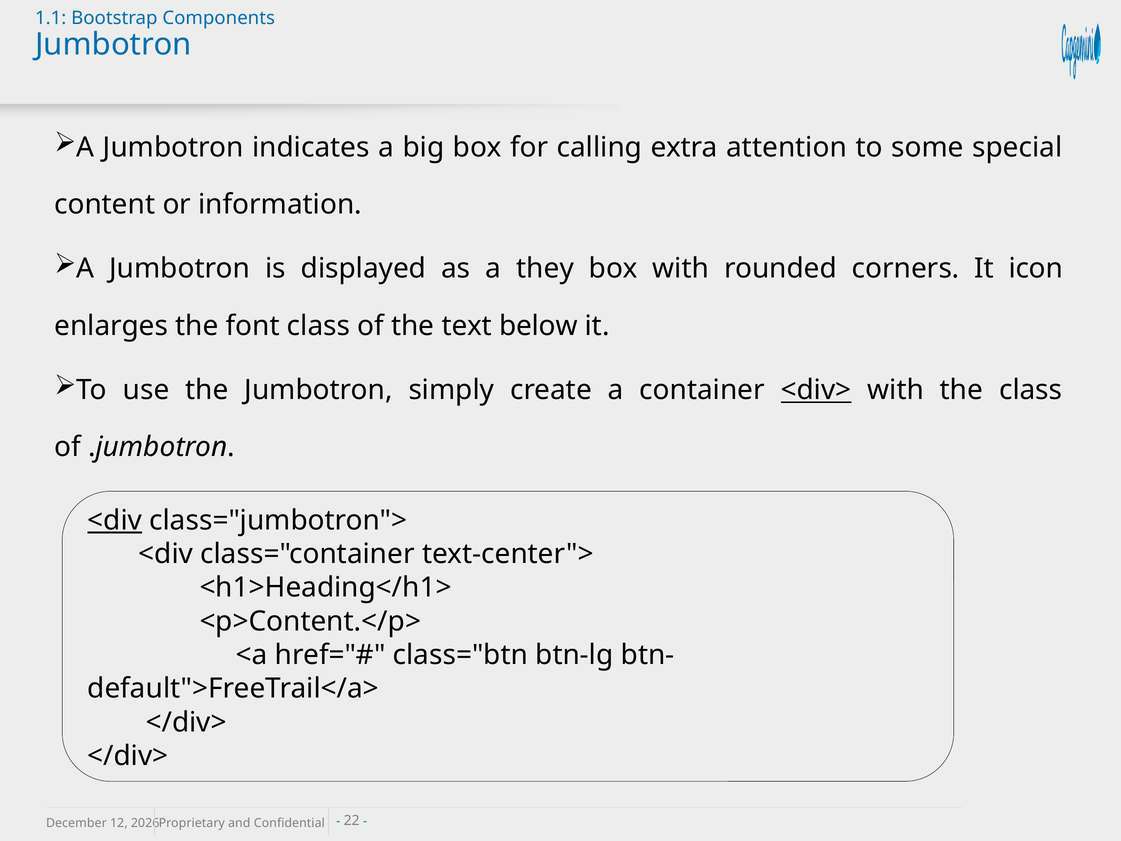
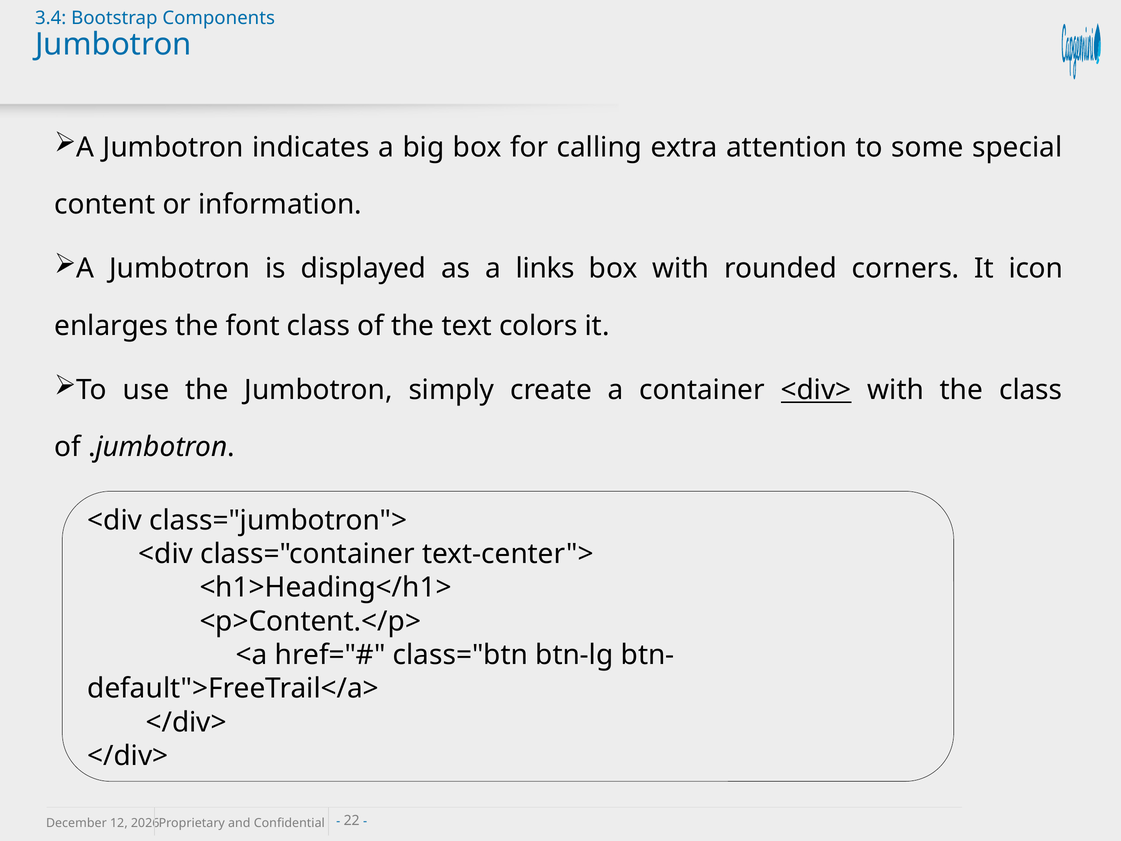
1.1: 1.1 -> 3.4
they: they -> links
below: below -> colors
<div at (115, 520) underline: present -> none
